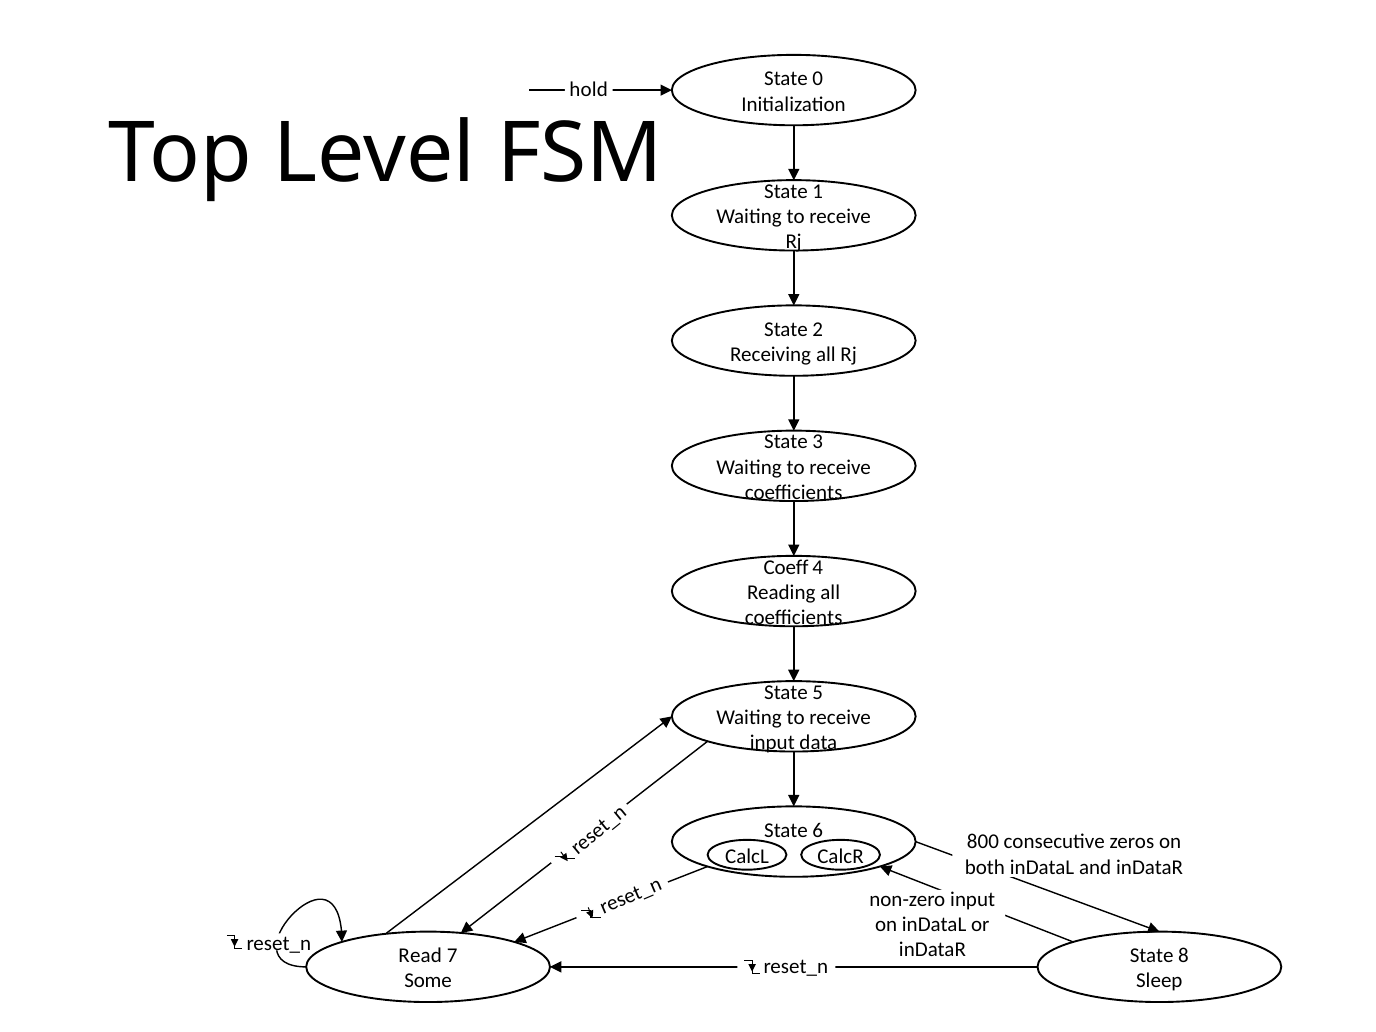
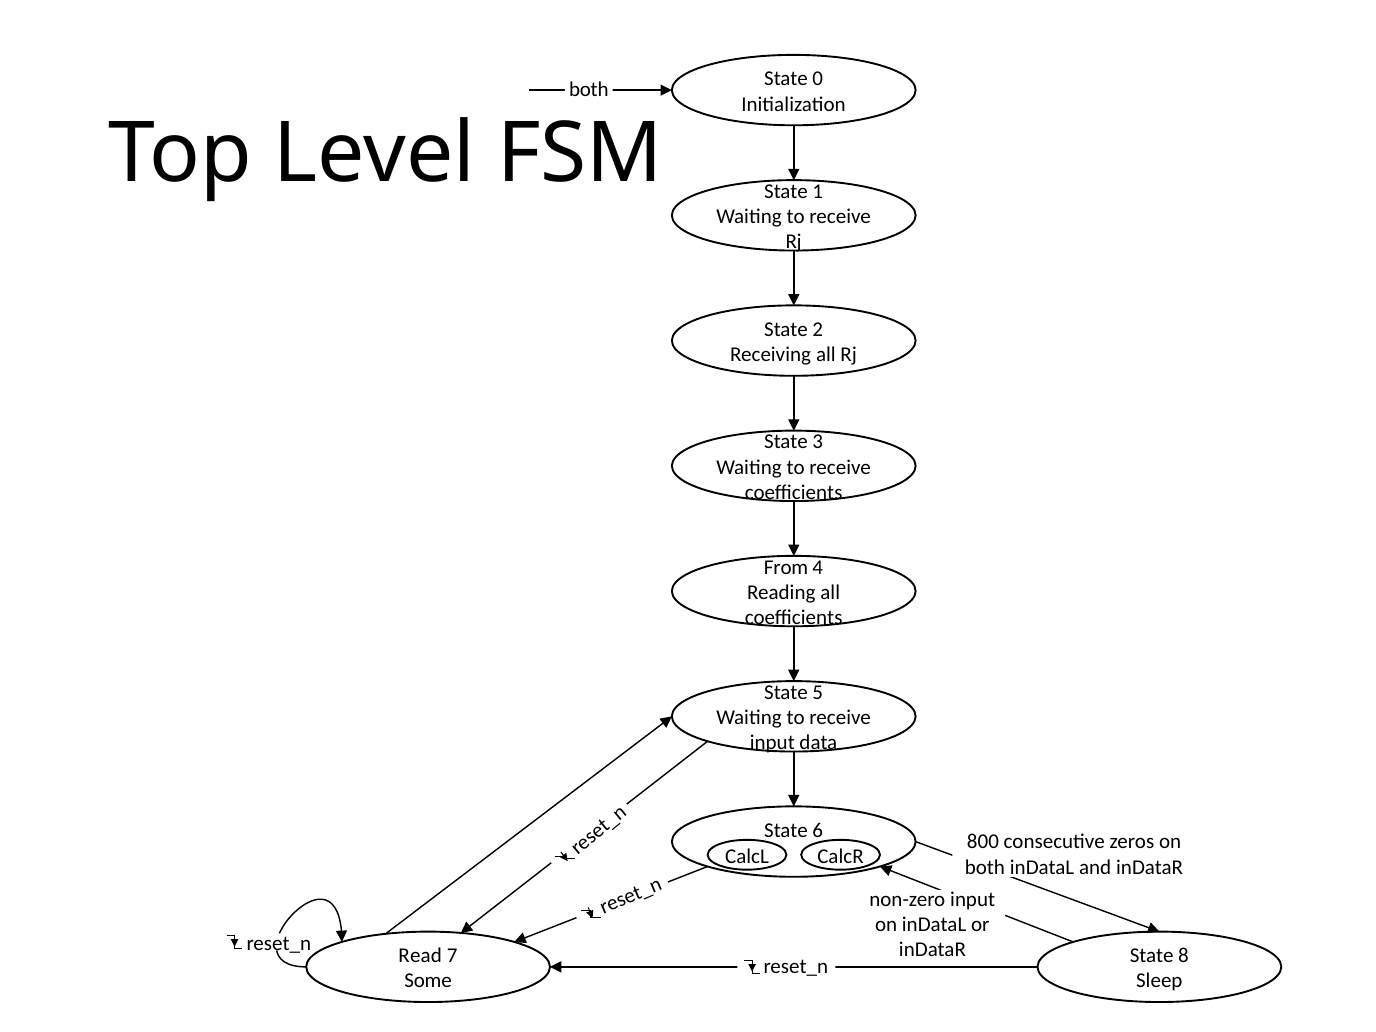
hold at (589, 90): hold -> both
Coeff: Coeff -> From
